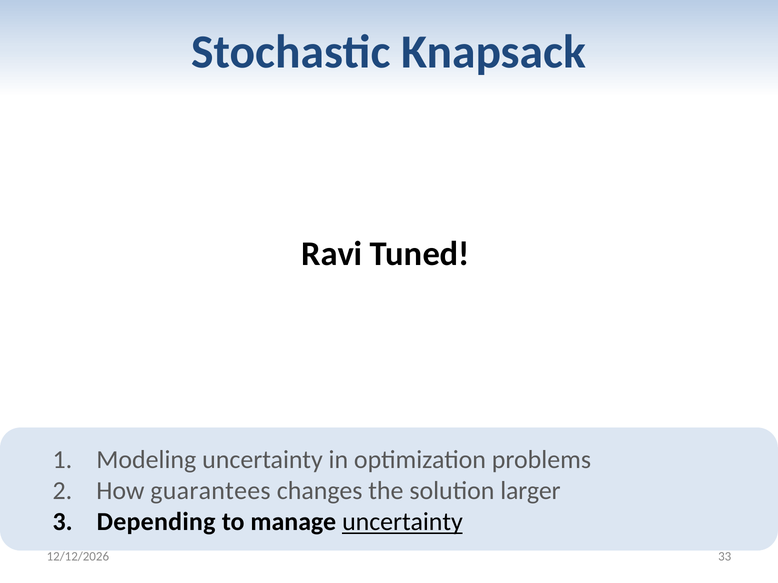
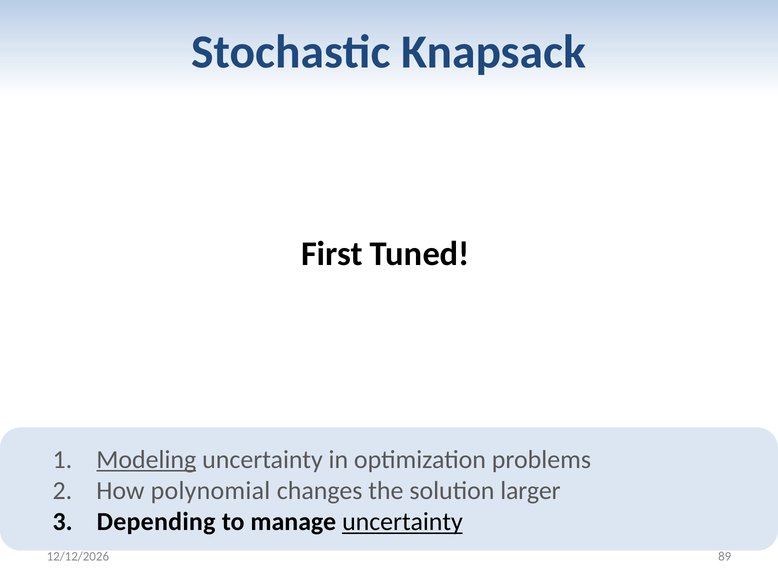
Ravi: Ravi -> First
Modeling underline: none -> present
guarantees: guarantees -> polynomial
33: 33 -> 89
